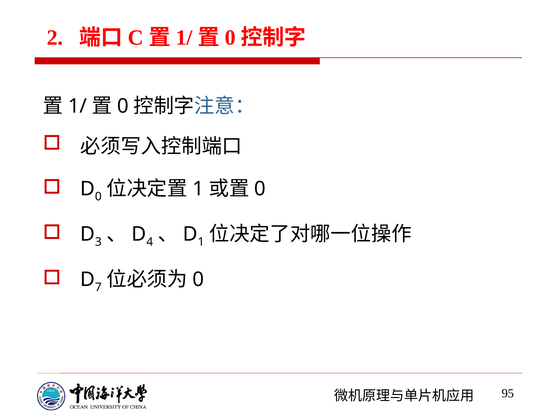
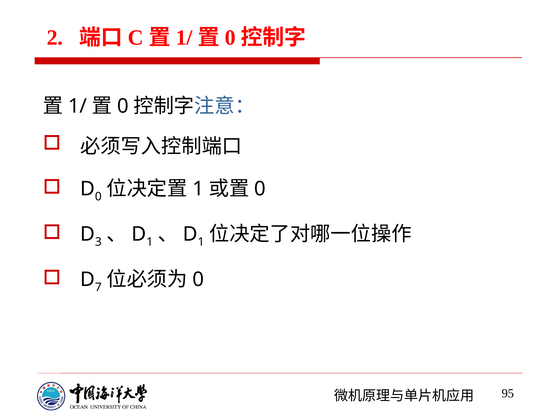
4 at (150, 242): 4 -> 1
